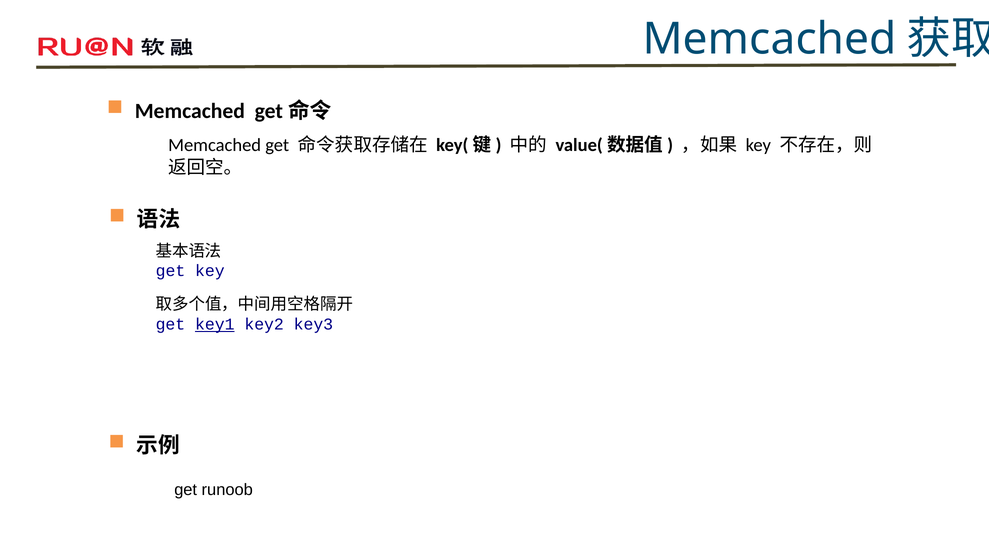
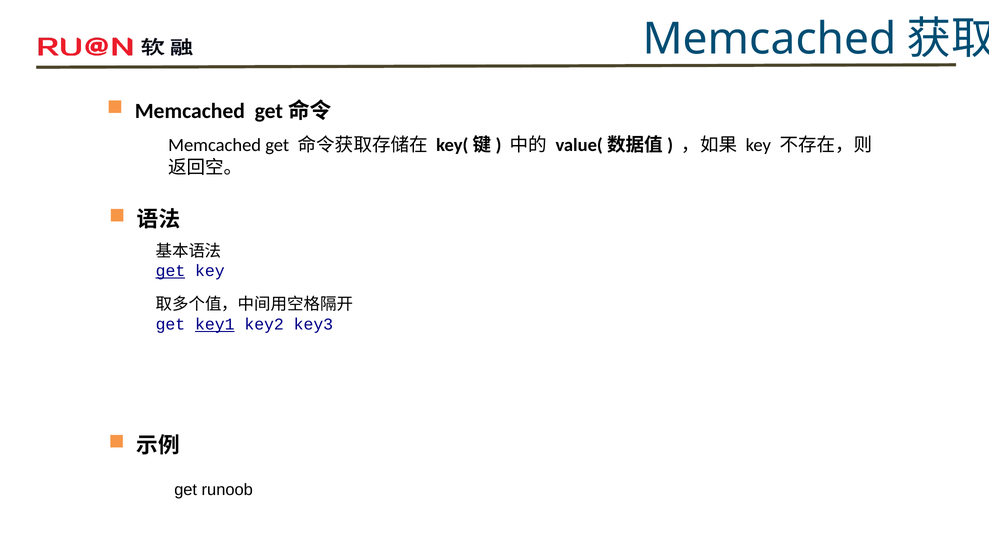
get at (171, 271) underline: none -> present
